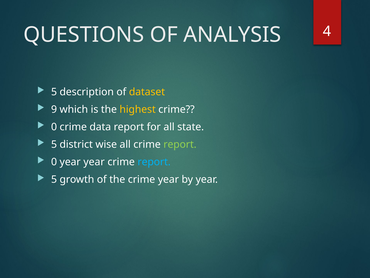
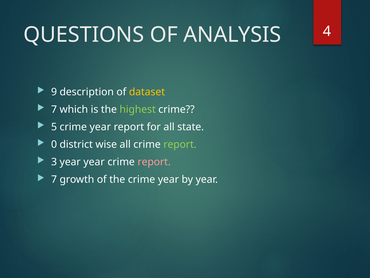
5 at (54, 92): 5 -> 9
9 at (54, 109): 9 -> 7
highest colour: yellow -> light green
0 at (54, 127): 0 -> 5
data at (100, 127): data -> year
5 at (54, 144): 5 -> 0
0 at (54, 162): 0 -> 3
report at (154, 162) colour: light blue -> pink
5 at (54, 179): 5 -> 7
